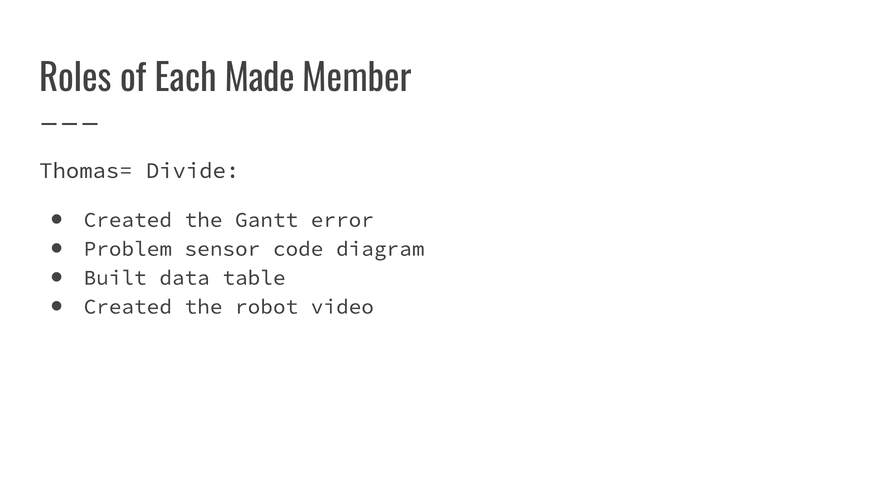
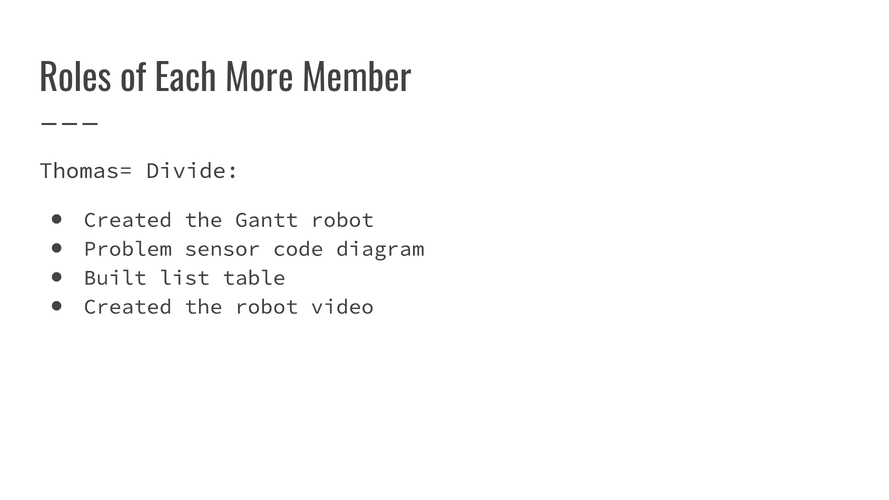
Made: Made -> More
Gantt error: error -> robot
data: data -> list
